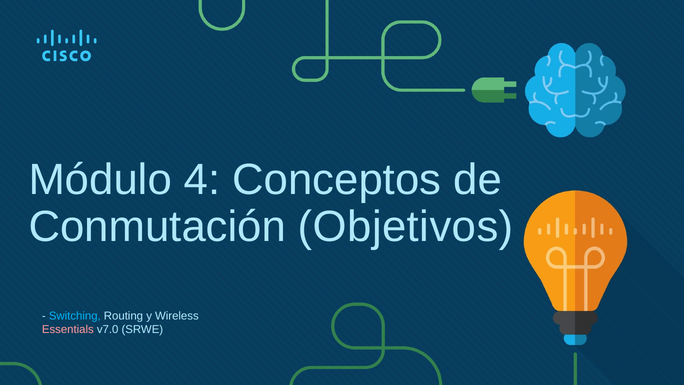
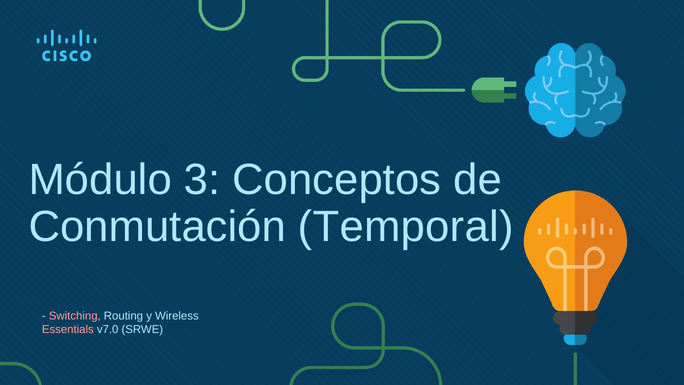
4: 4 -> 3
Objetivos: Objetivos -> Temporal
Switching colour: light blue -> pink
